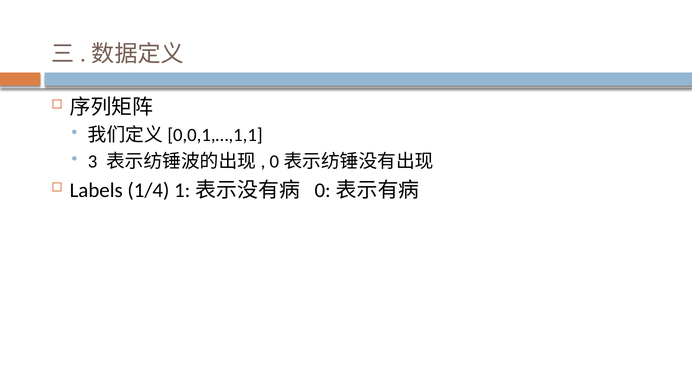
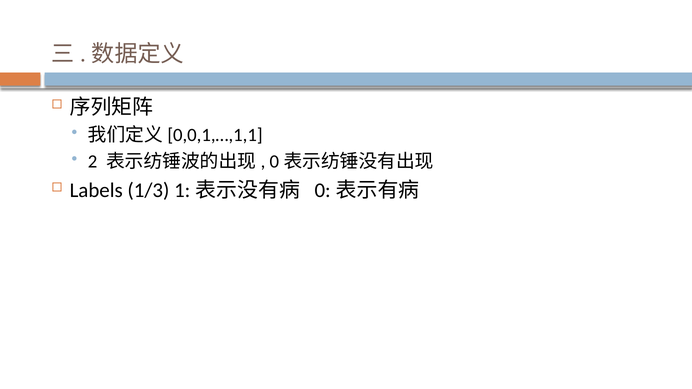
3: 3 -> 2
1/4: 1/4 -> 1/3
